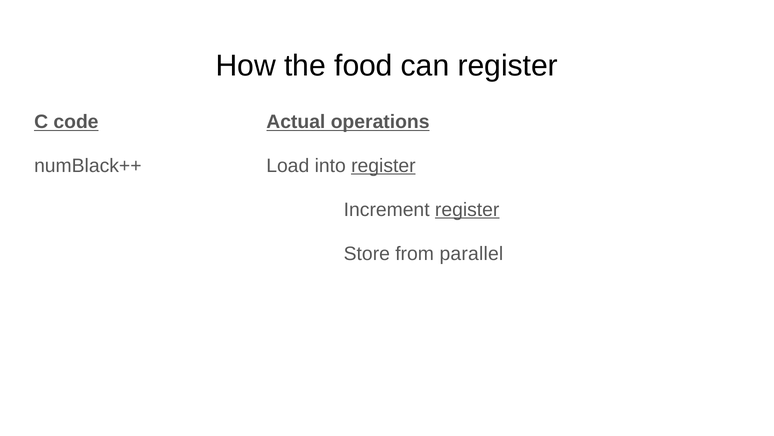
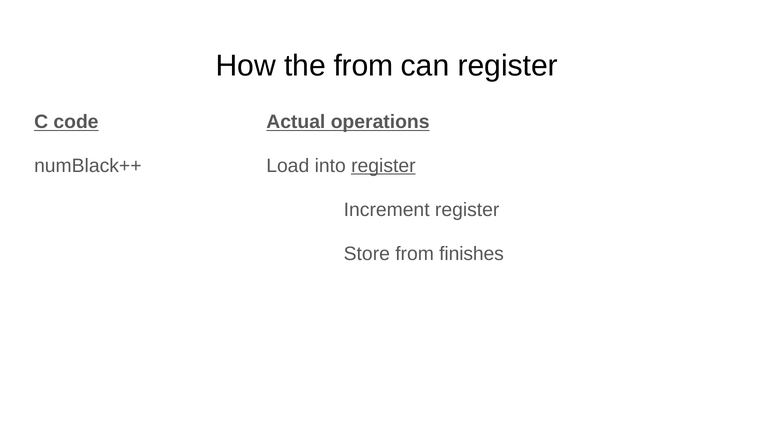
the food: food -> from
register at (467, 209) underline: present -> none
parallel: parallel -> finishes
